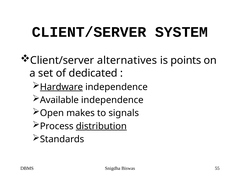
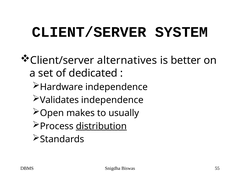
points: points -> better
Hardware underline: present -> none
Available: Available -> Validates
signals: signals -> usually
